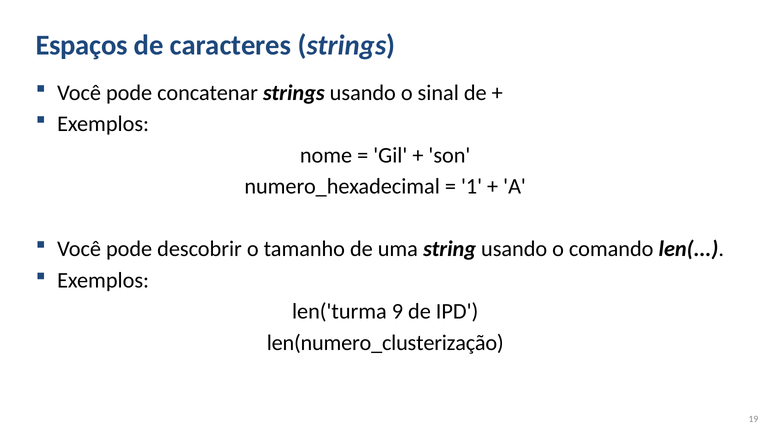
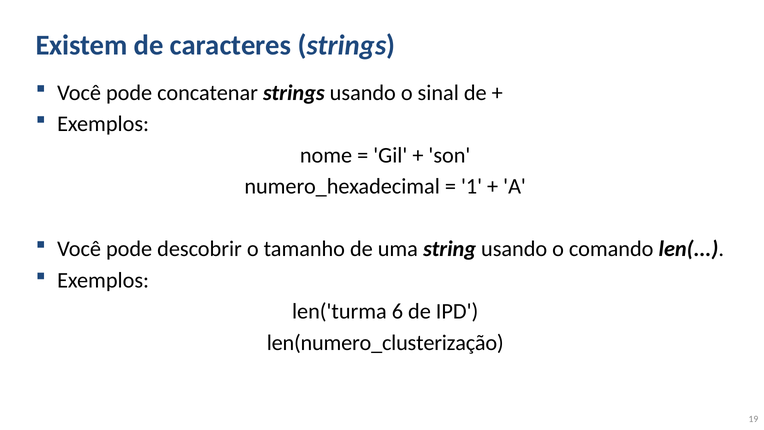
Espaços: Espaços -> Existem
9: 9 -> 6
